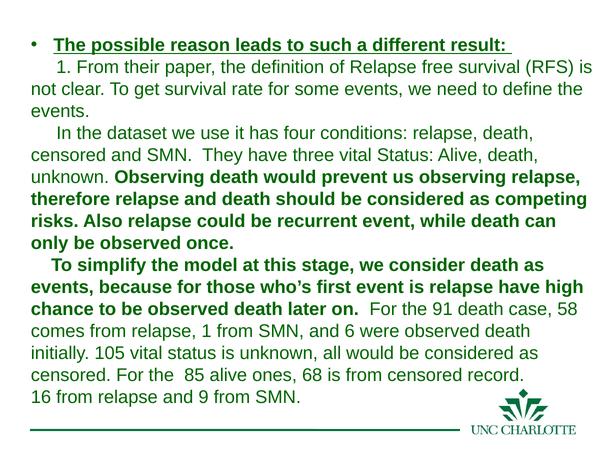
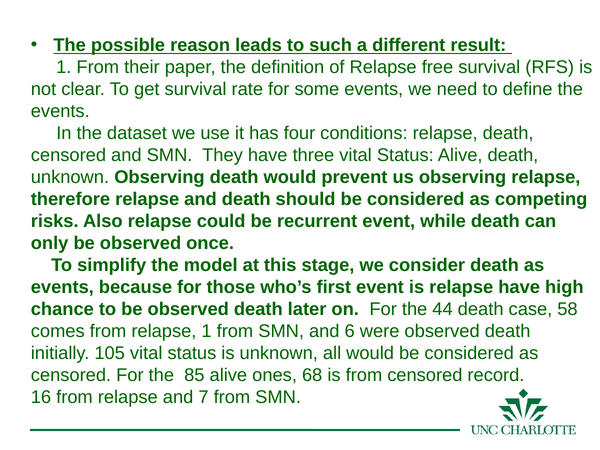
91: 91 -> 44
9: 9 -> 7
